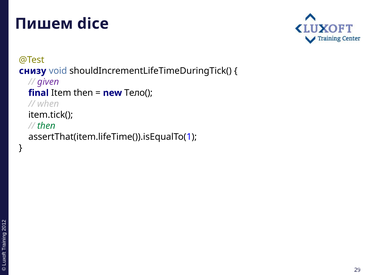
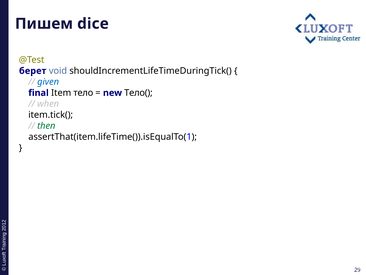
снизу: снизу -> берет
given colour: purple -> blue
Item then: then -> тело
